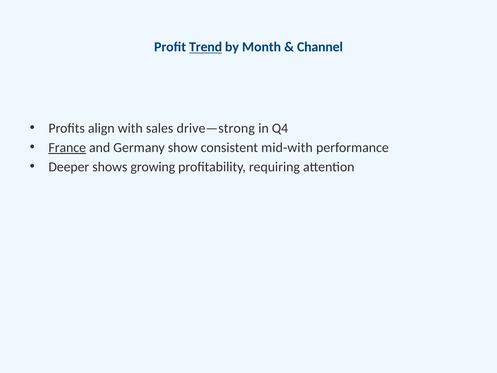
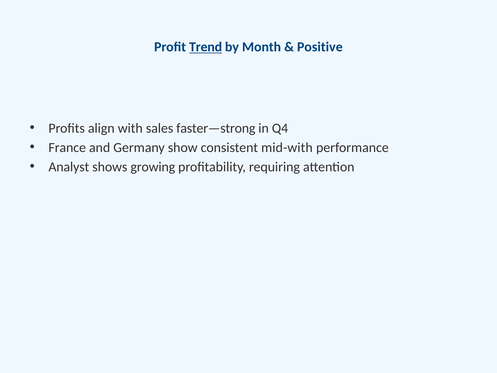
Channel: Channel -> Positive
drive—strong: drive—strong -> faster—strong
France underline: present -> none
Deeper: Deeper -> Analyst
